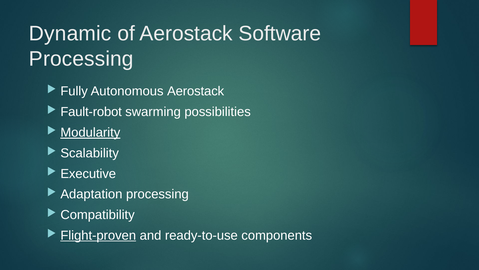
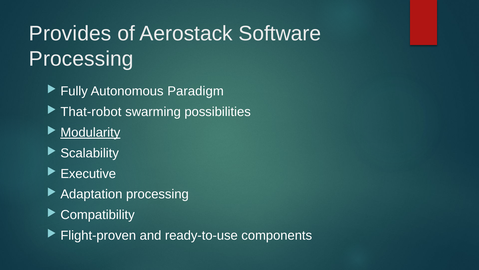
Dynamic: Dynamic -> Provides
Autonomous Aerostack: Aerostack -> Paradigm
Fault-robot: Fault-robot -> That-robot
Flight-proven underline: present -> none
